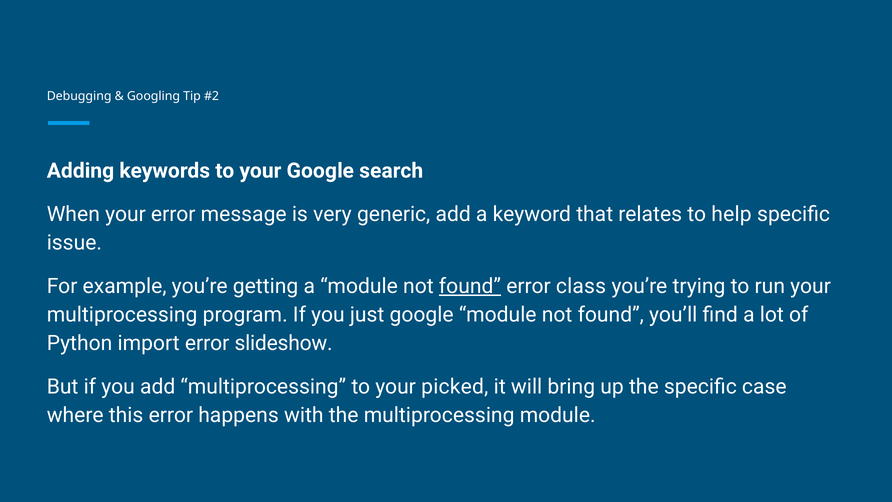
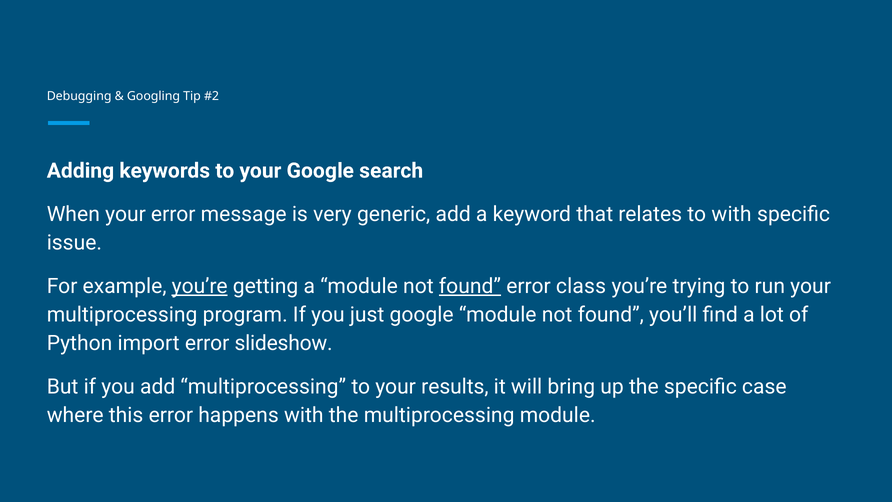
to help: help -> with
you’re at (200, 286) underline: none -> present
picked: picked -> results
